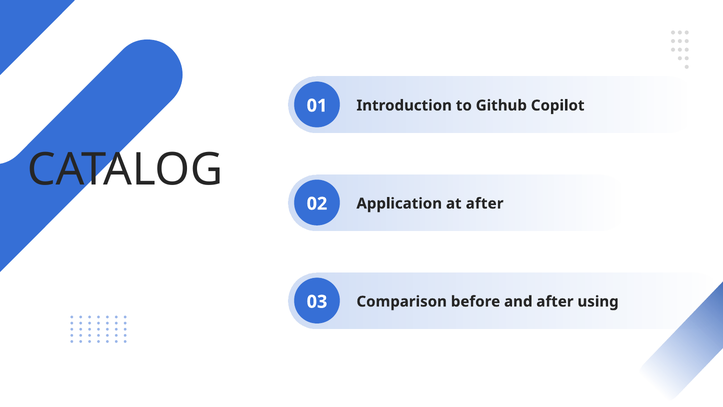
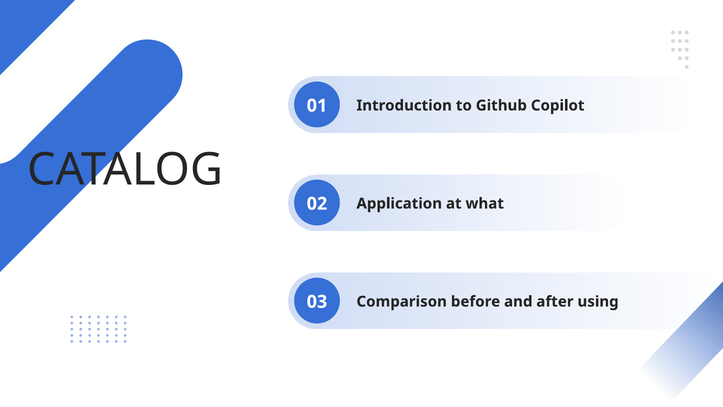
at after: after -> what
